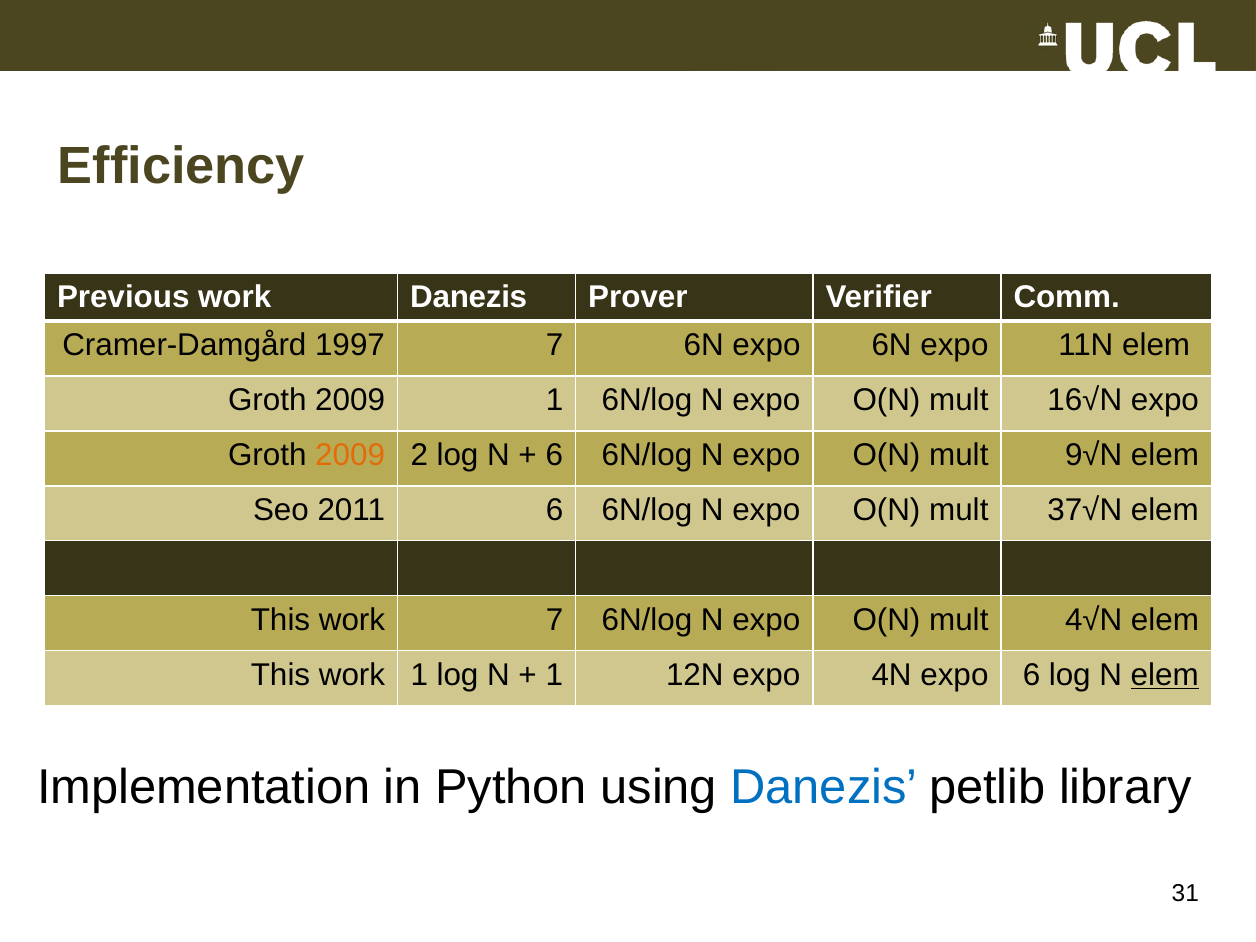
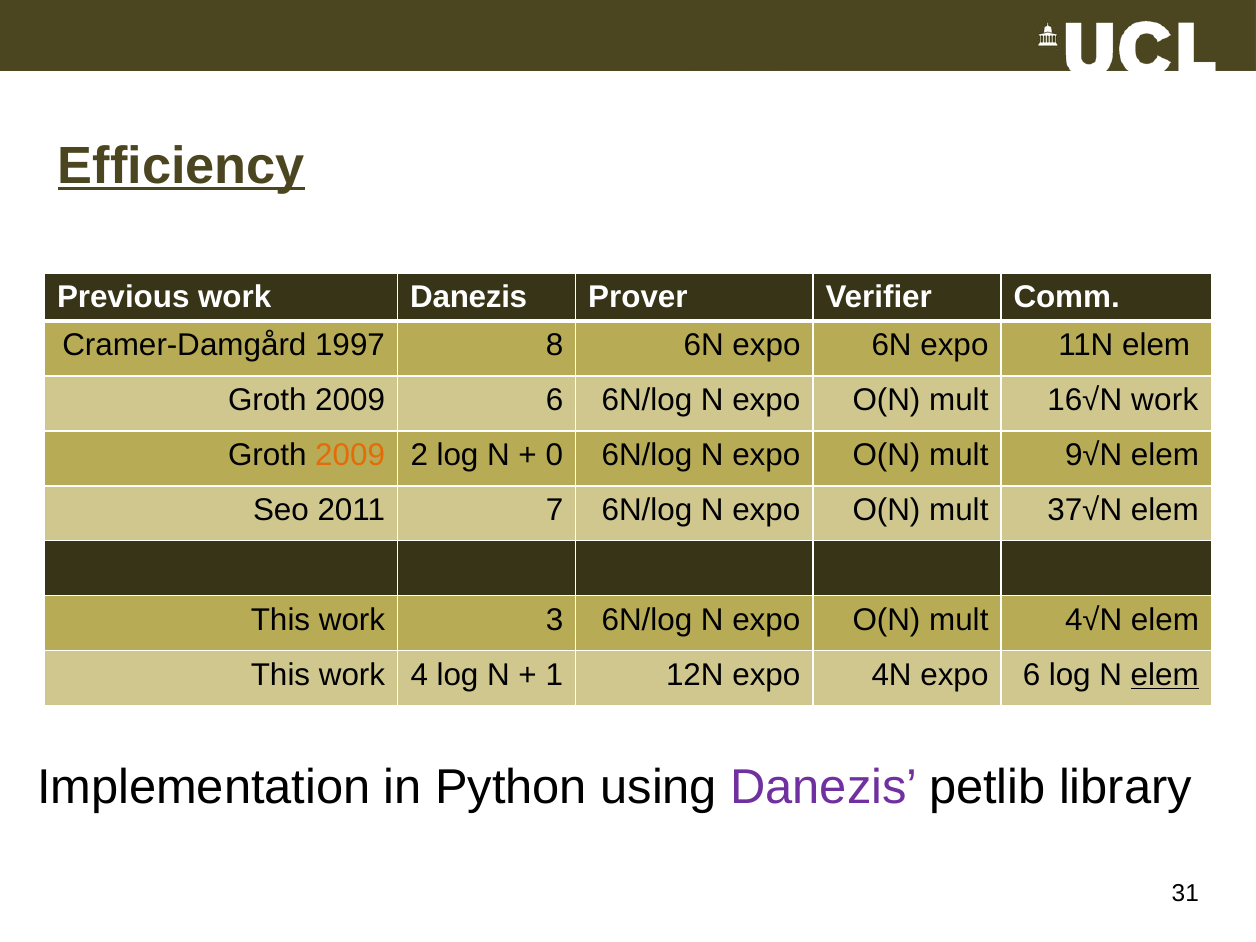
Efficiency underline: none -> present
1997 7: 7 -> 8
2009 1: 1 -> 6
16√N expo: expo -> work
6 at (554, 455): 6 -> 0
2011 6: 6 -> 7
work 7: 7 -> 3
work 1: 1 -> 4
Danezis at (824, 787) colour: blue -> purple
